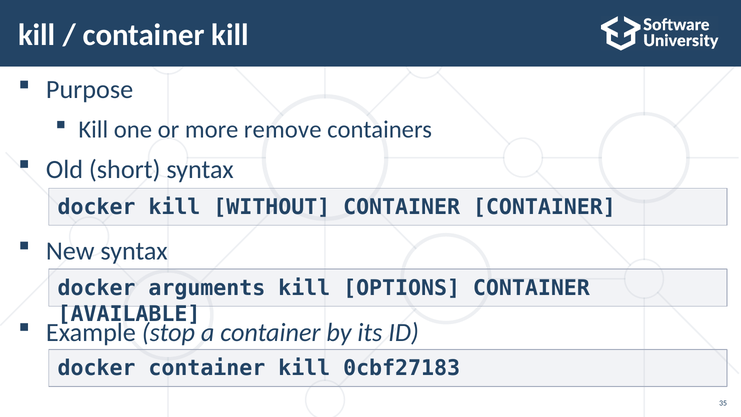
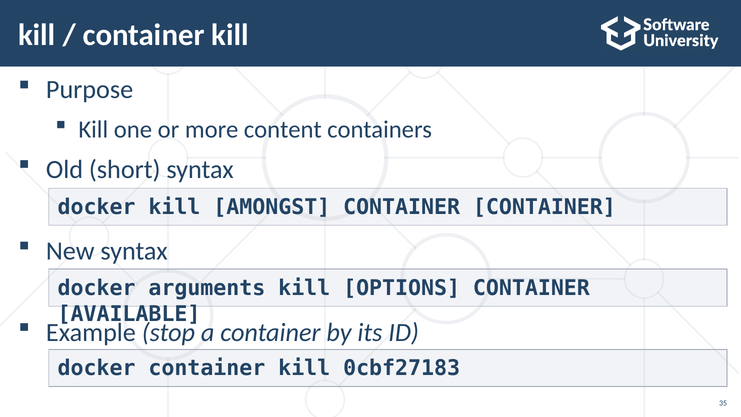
remove: remove -> content
WITHOUT: WITHOUT -> AMONGST
